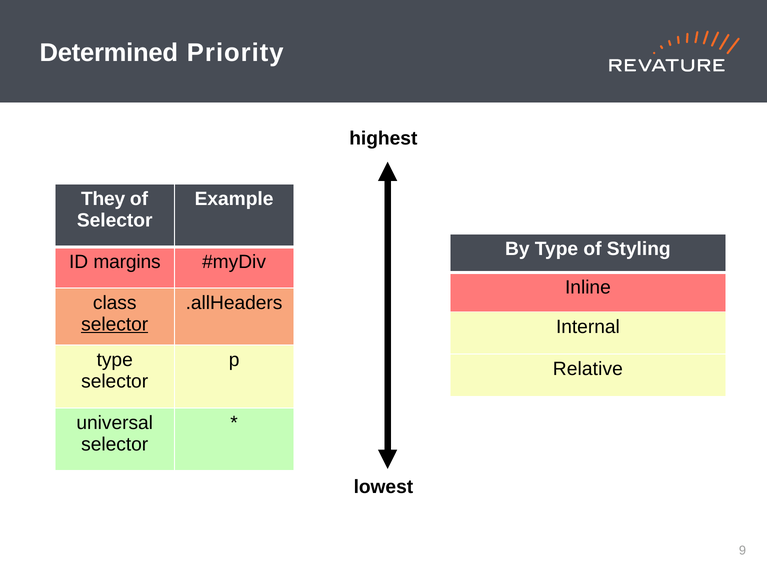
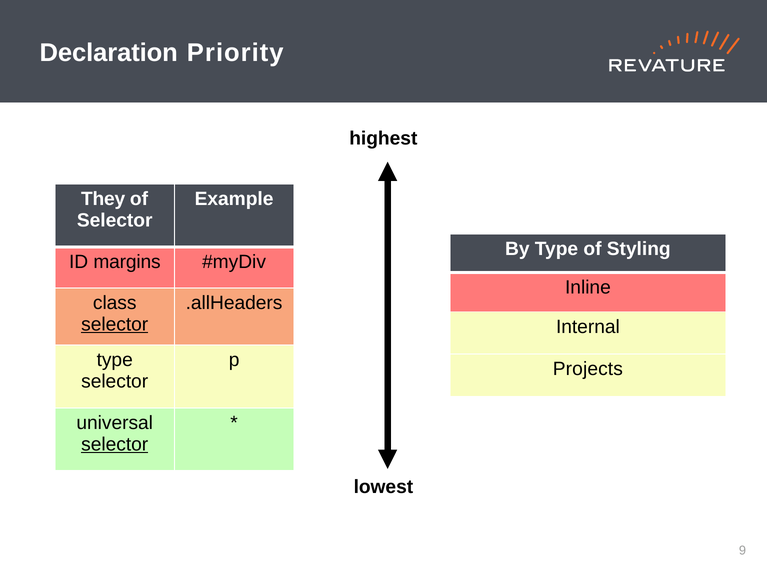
Determined: Determined -> Declaration
Relative: Relative -> Projects
selector at (115, 444) underline: none -> present
